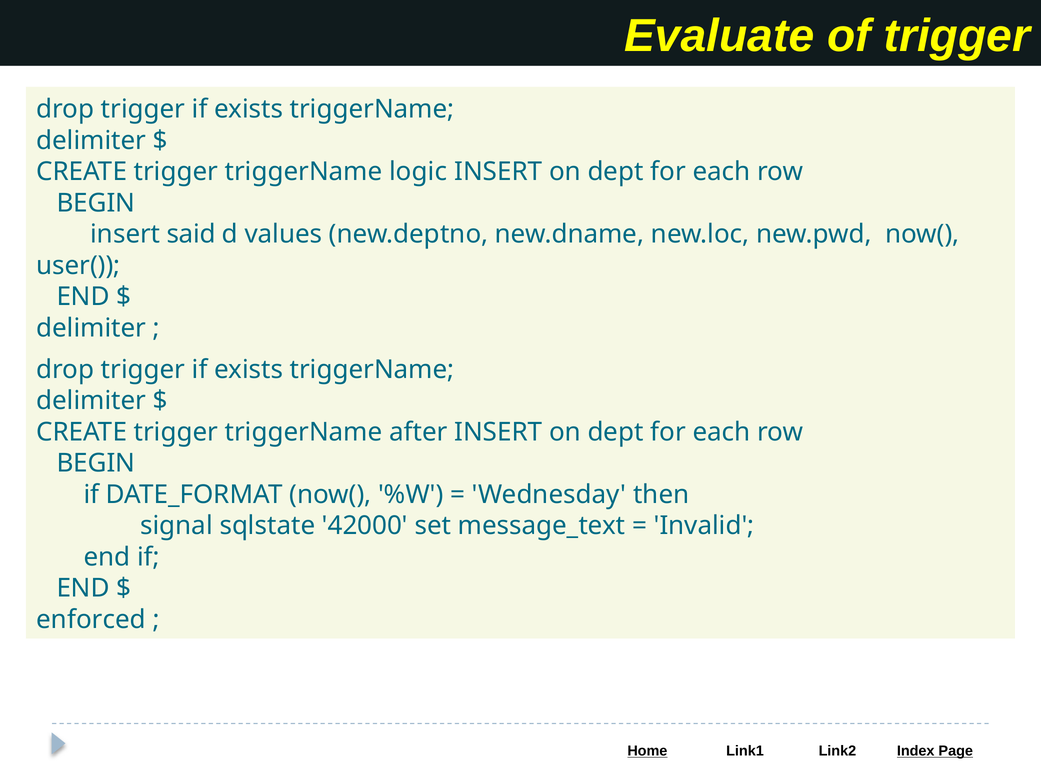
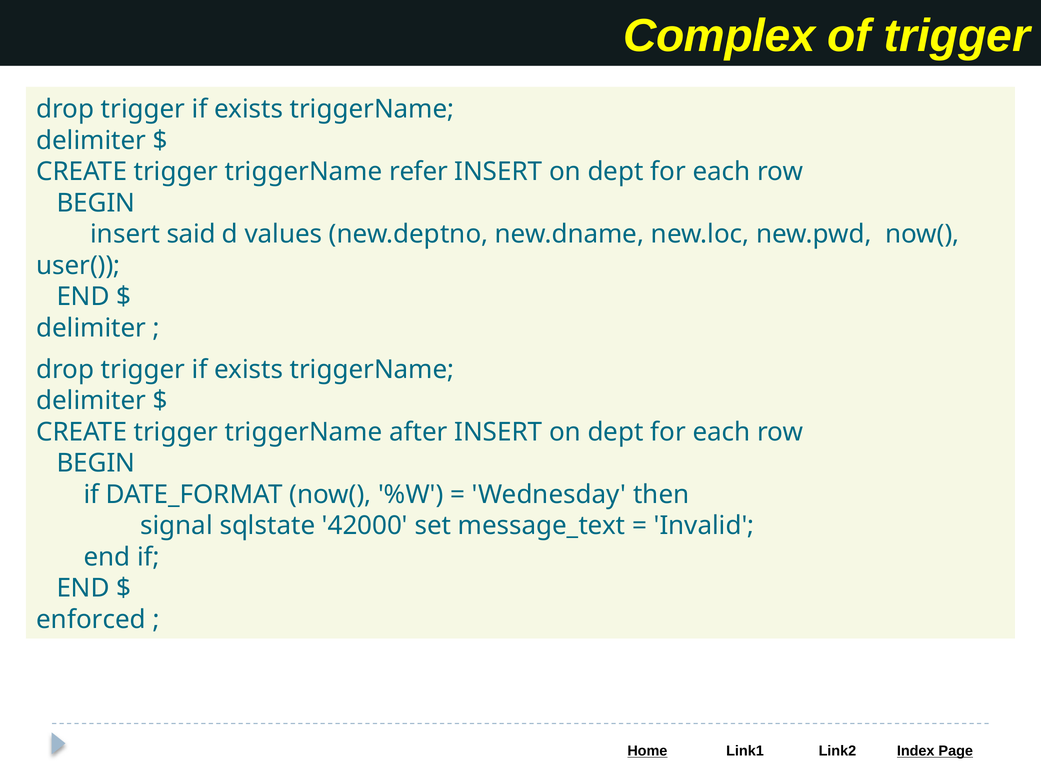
Evaluate: Evaluate -> Complex
logic: logic -> refer
